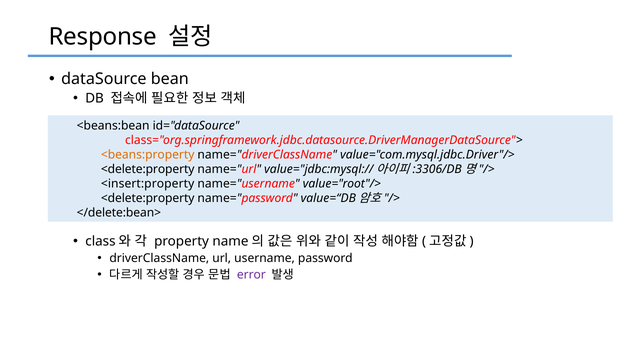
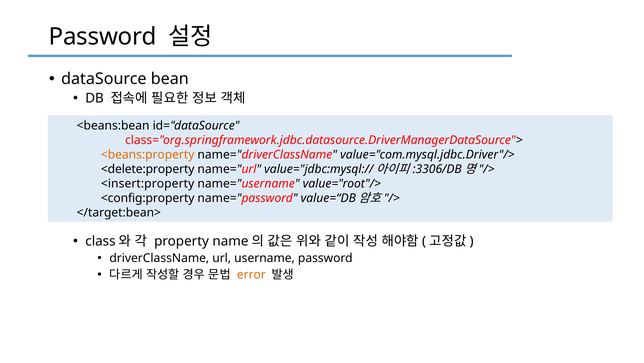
Response at (103, 37): Response -> Password
<delete:property at (148, 198): <delete:property -> <config:property
</delete:bean>: </delete:bean> -> </target:bean>
error colour: purple -> orange
